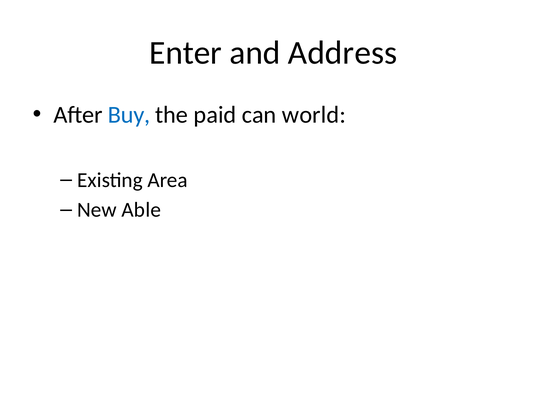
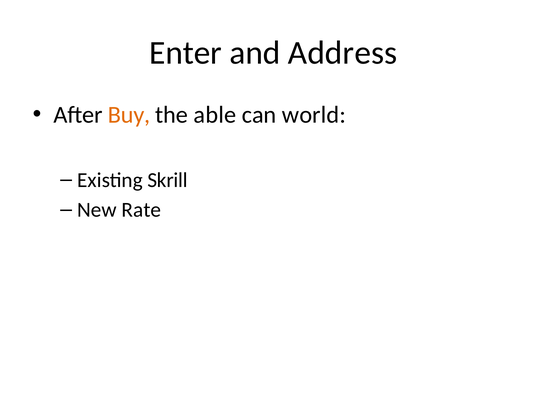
Buy colour: blue -> orange
paid: paid -> able
Area: Area -> Skrill
Able: Able -> Rate
